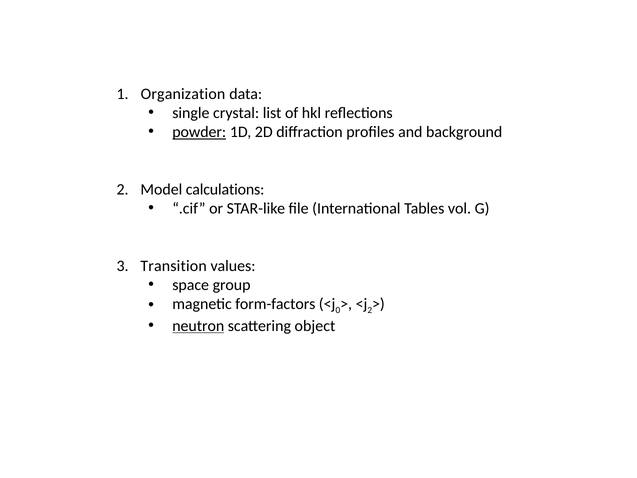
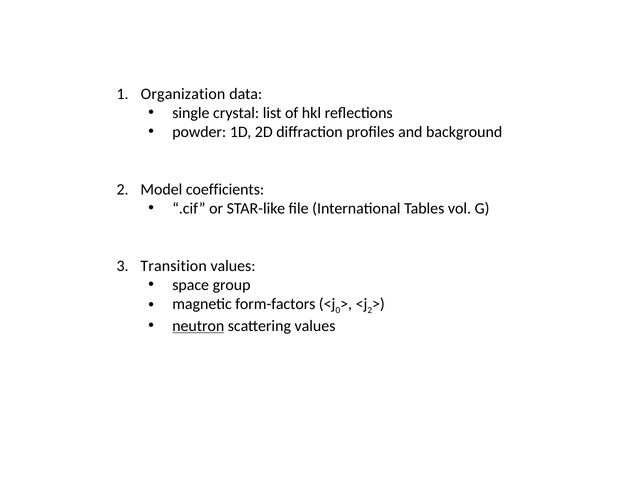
powder underline: present -> none
calculations: calculations -> coefficients
scattering object: object -> values
